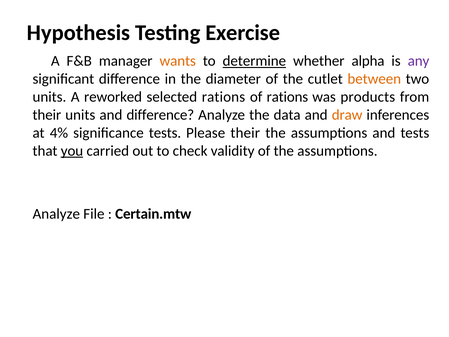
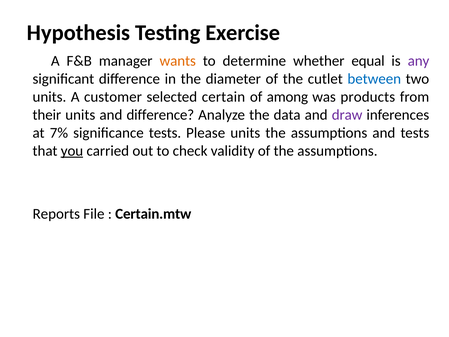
determine underline: present -> none
alpha: alpha -> equal
between colour: orange -> blue
reworked: reworked -> customer
selected rations: rations -> certain
of rations: rations -> among
draw colour: orange -> purple
4%: 4% -> 7%
Please their: their -> units
Analyze at (56, 214): Analyze -> Reports
